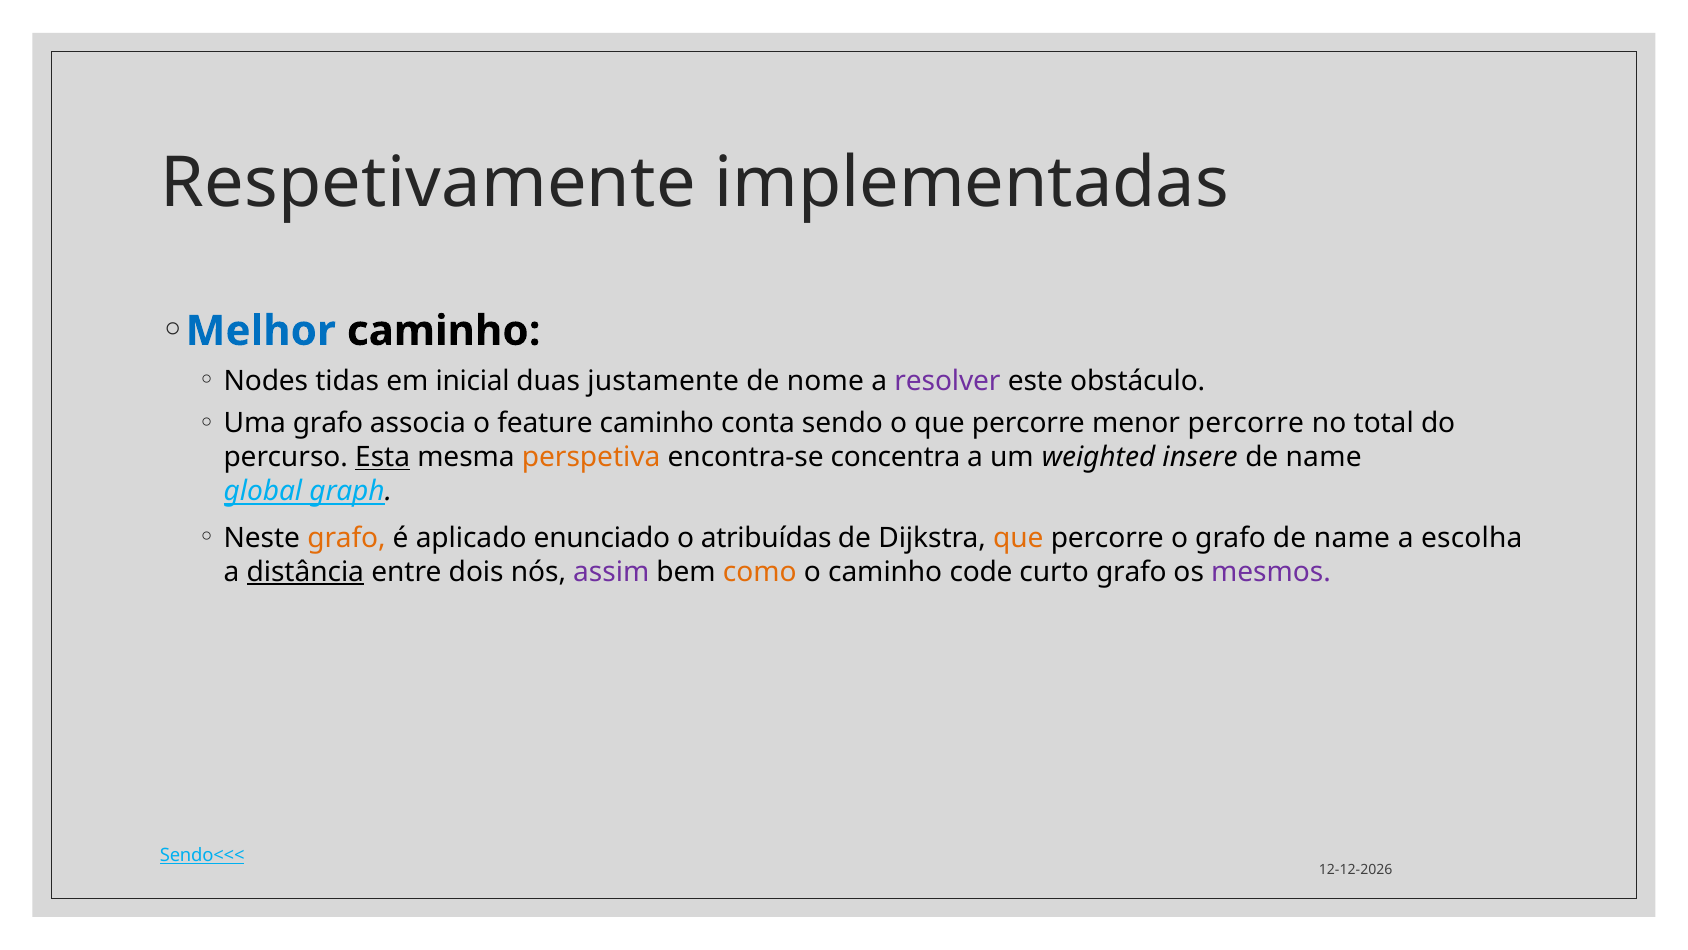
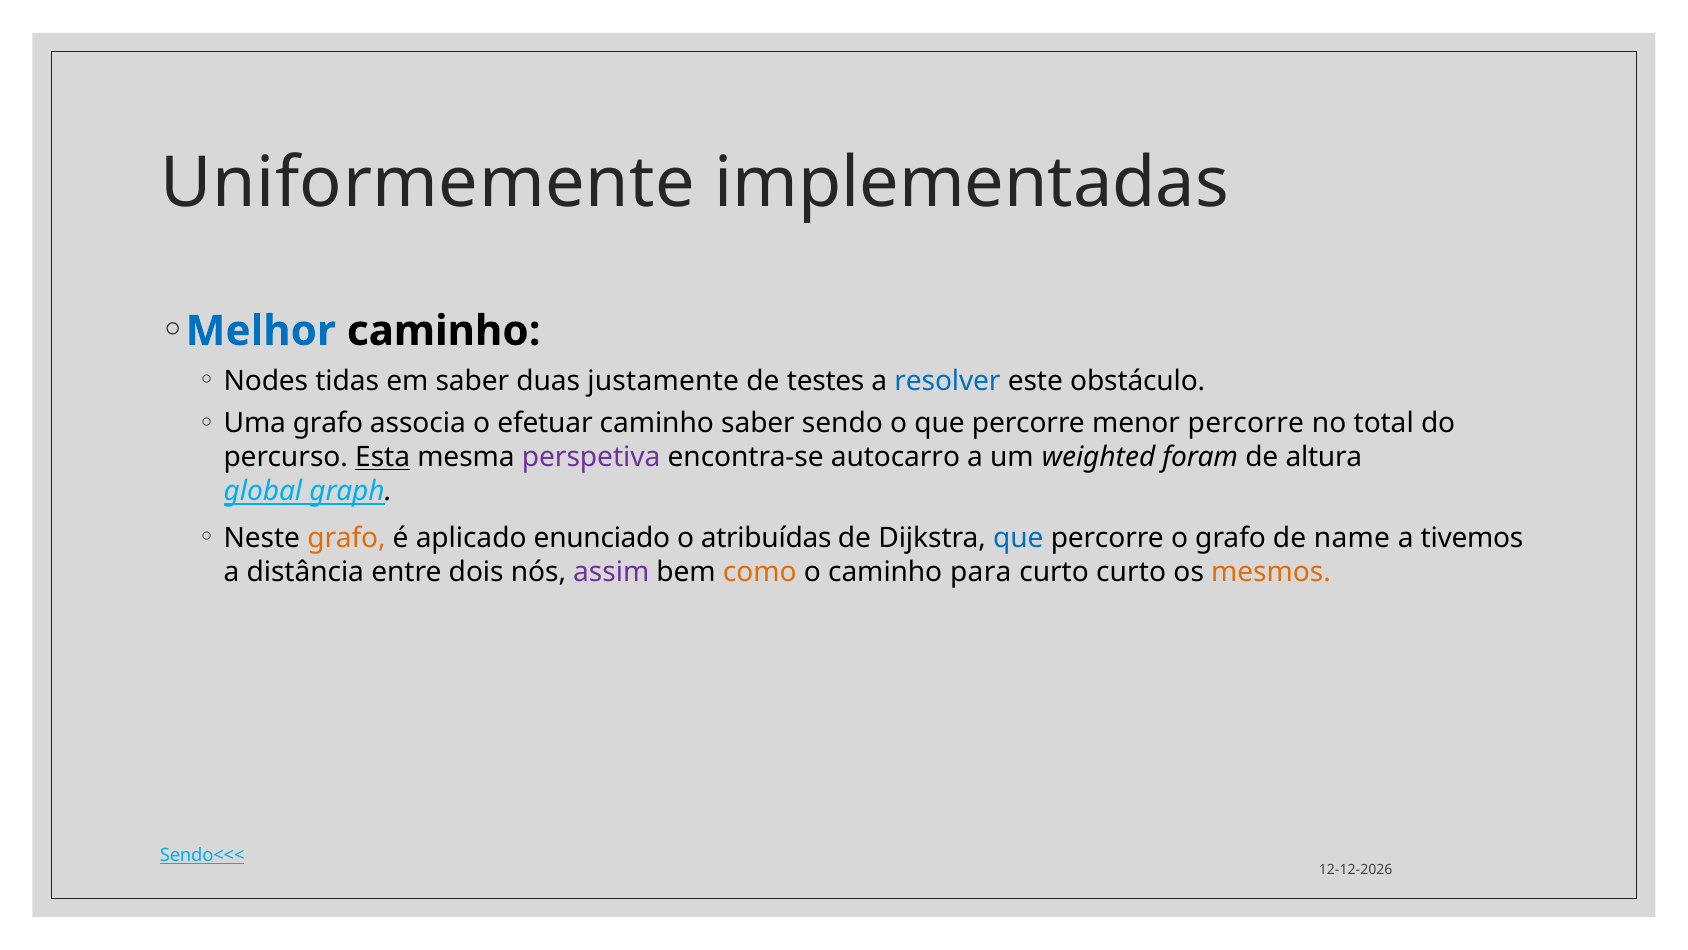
Respetivamente: Respetivamente -> Uniformemente
em inicial: inicial -> saber
nome: nome -> testes
resolver colour: purple -> blue
feature: feature -> efetuar
caminho conta: conta -> saber
perspetiva colour: orange -> purple
concentra: concentra -> autocarro
insere: insere -> foram
name at (1324, 457): name -> altura
que at (1018, 538) colour: orange -> blue
escolha: escolha -> tivemos
distância underline: present -> none
code: code -> para
curto grafo: grafo -> curto
mesmos colour: purple -> orange
